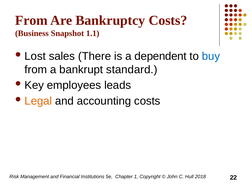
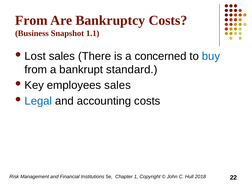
dependent: dependent -> concerned
employees leads: leads -> sales
Legal colour: orange -> blue
